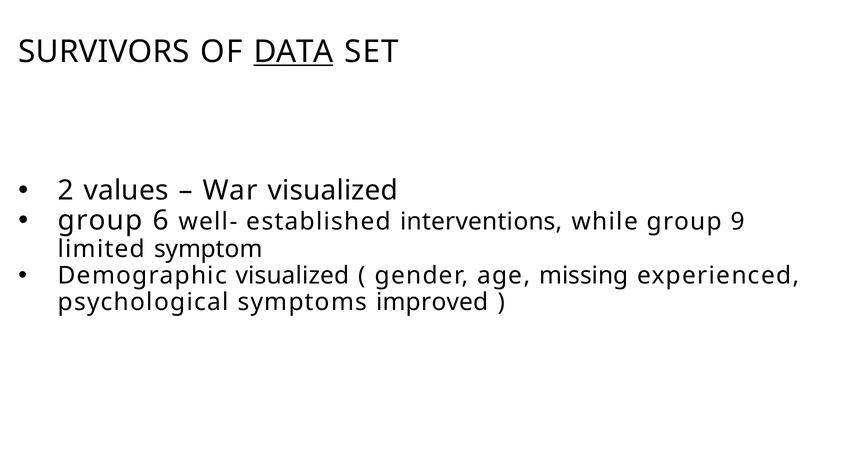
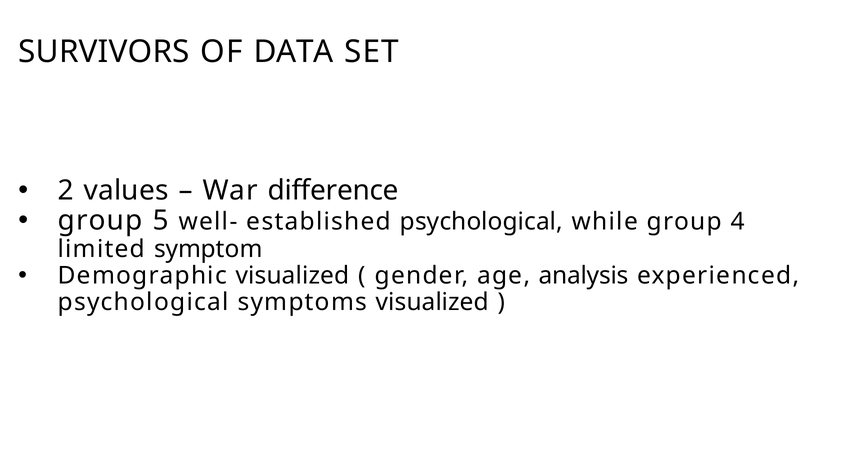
DATA underline: present -> none
War visualized: visualized -> difference
6: 6 -> 5
established interventions: interventions -> psychological
9: 9 -> 4
missing: missing -> analysis
symptoms improved: improved -> visualized
